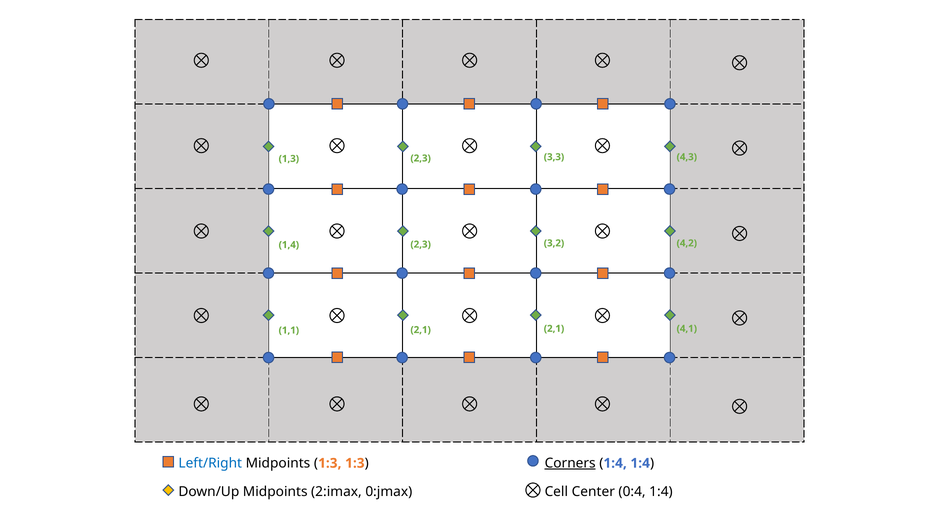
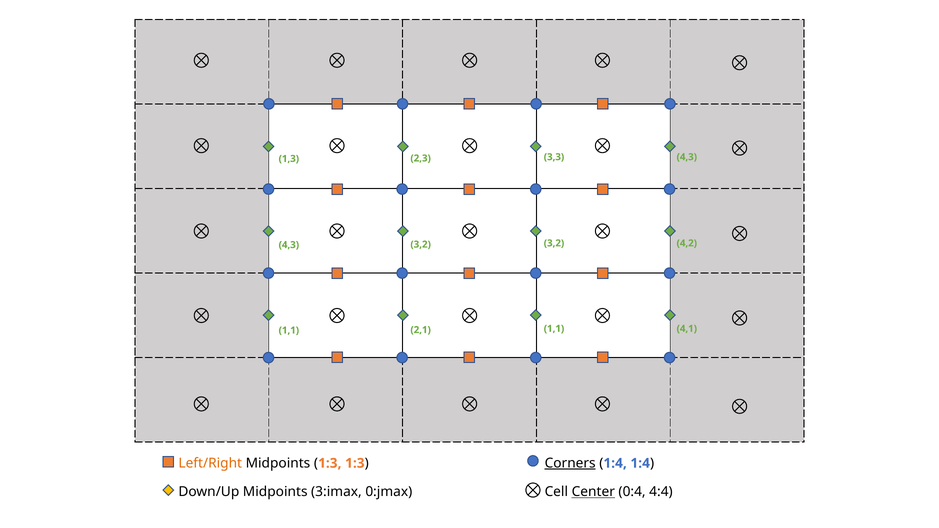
2,3 at (421, 244): 2,3 -> 3,2
1,4 at (289, 245): 1,4 -> 4,3
2,1 at (554, 329): 2,1 -> 1,1
Left/Right colour: blue -> orange
2:imax: 2:imax -> 3:imax
Center underline: none -> present
0:4 1:4: 1:4 -> 4:4
